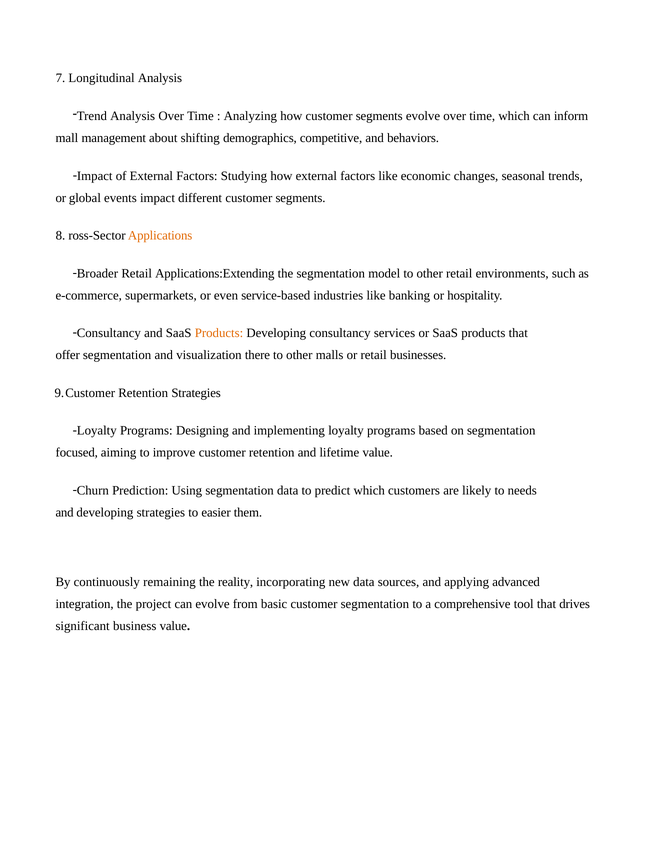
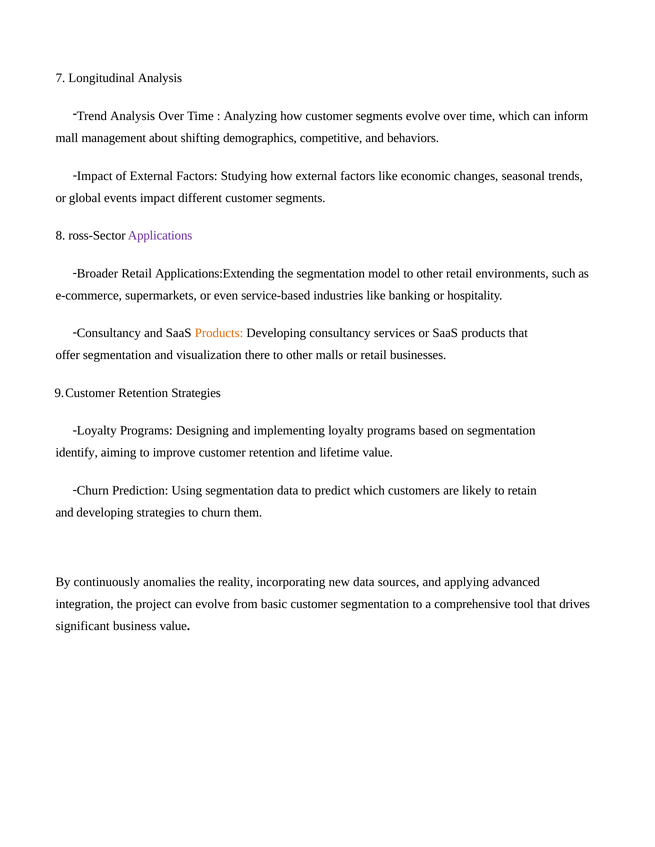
Applications colour: orange -> purple
focused: focused -> identify
needs: needs -> retain
to easier: easier -> churn
remaining: remaining -> anomalies
